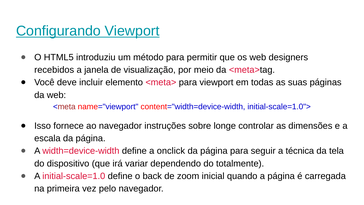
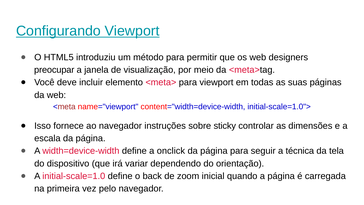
recebidos: recebidos -> preocupar
longe: longe -> sticky
totalmente: totalmente -> orientação
